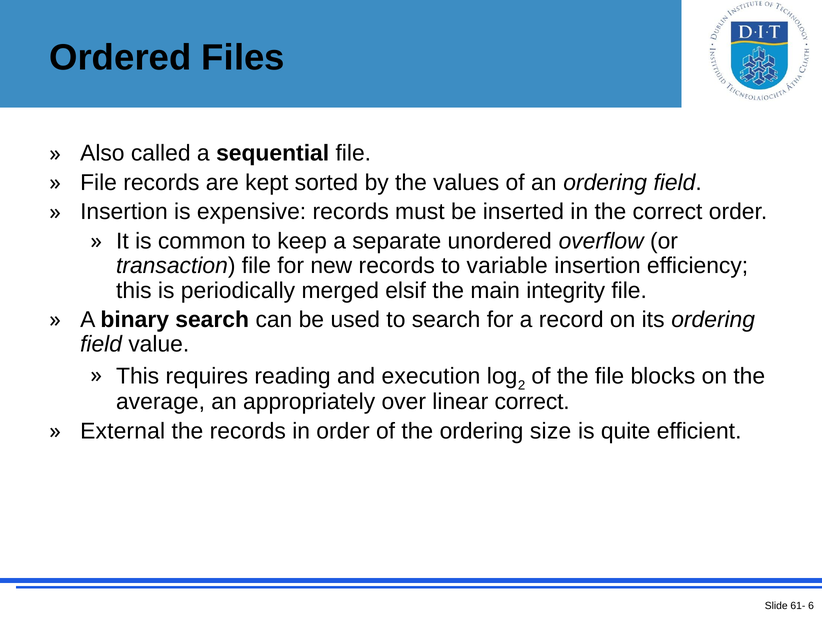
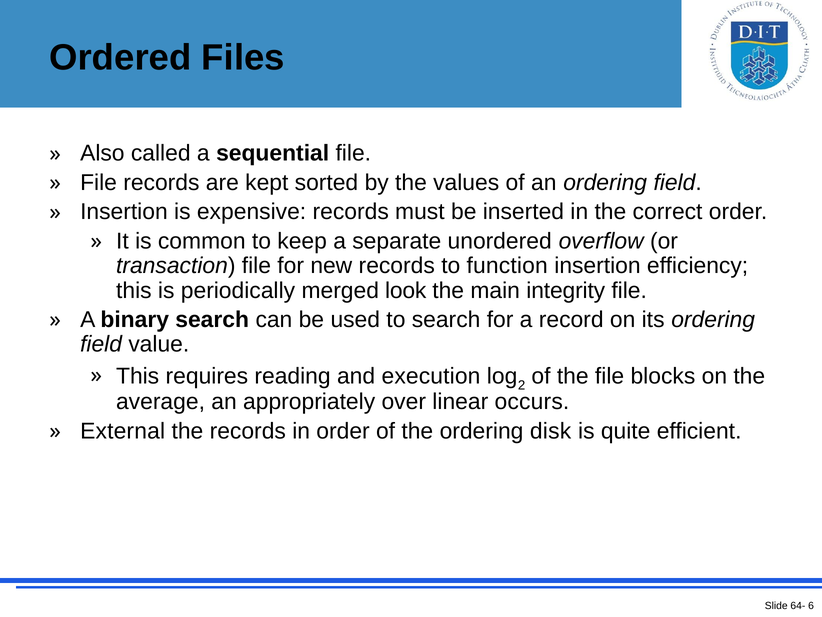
variable: variable -> function
elsif: elsif -> look
linear correct: correct -> occurs
size: size -> disk
61-: 61- -> 64-
